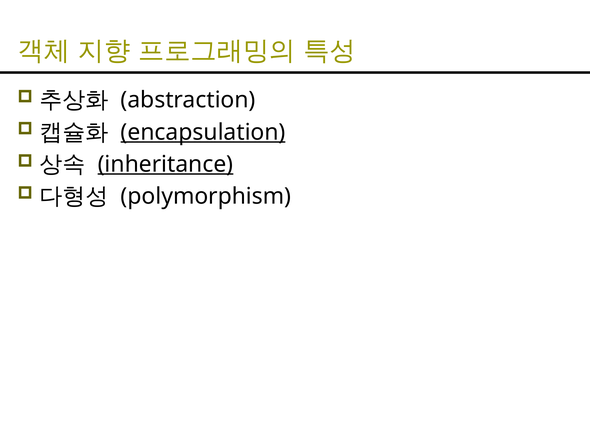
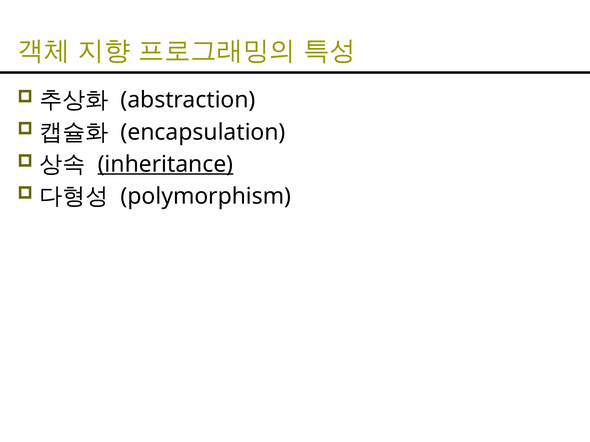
encapsulation underline: present -> none
